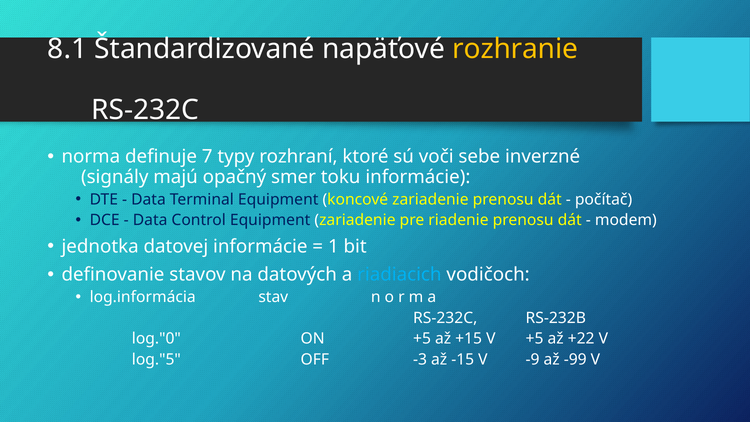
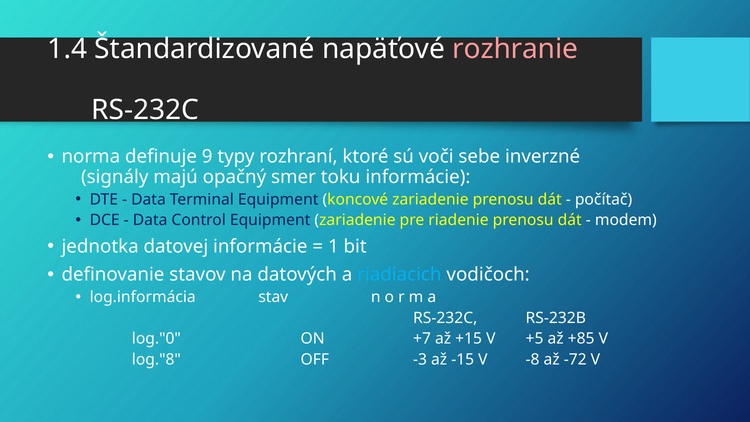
8.1: 8.1 -> 1.4
rozhranie colour: yellow -> pink
7: 7 -> 9
ON +5: +5 -> +7
+22: +22 -> +85
log."5: log."5 -> log."8
-9: -9 -> -8
-99: -99 -> -72
